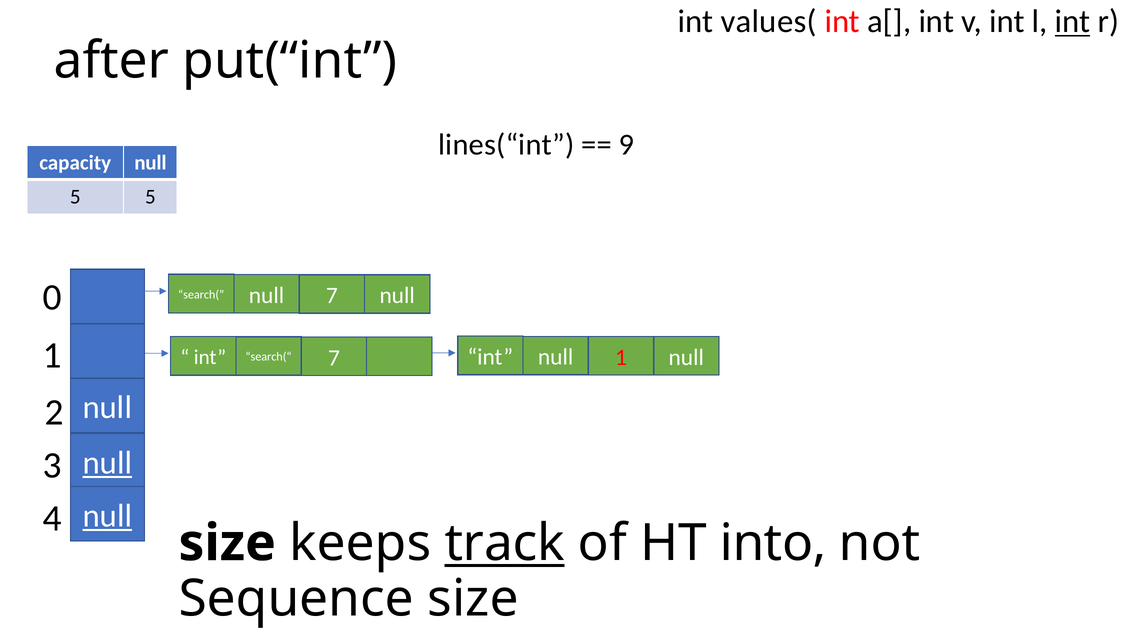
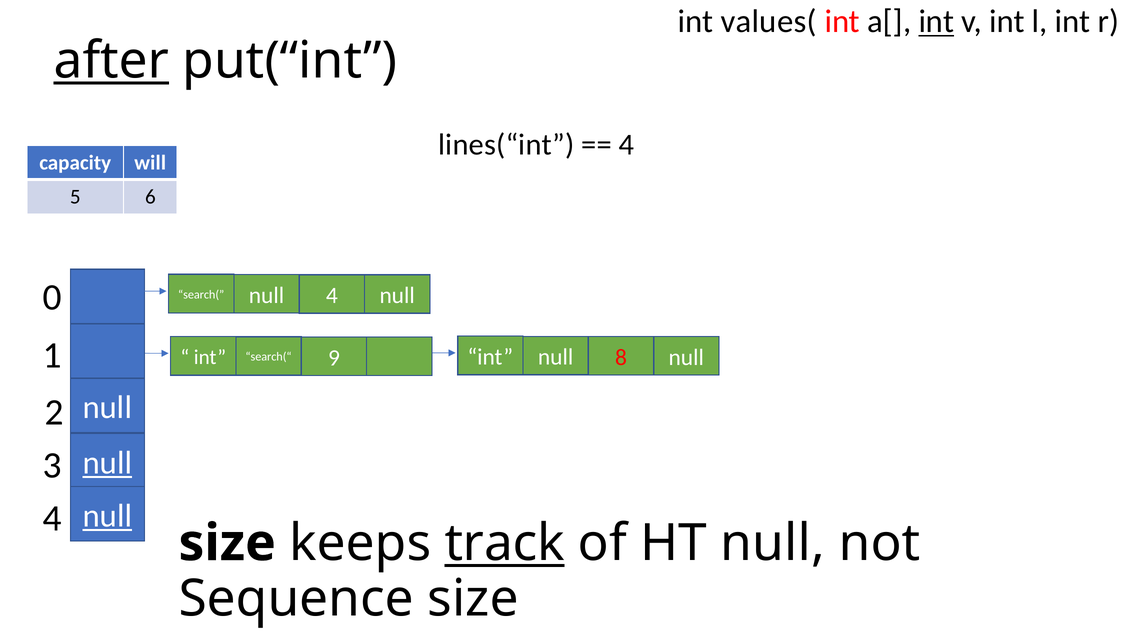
int at (936, 22) underline: none -> present
int at (1073, 22) underline: present -> none
after underline: none -> present
9 at (626, 145): 9 -> 4
capacity null: null -> will
5 5: 5 -> 6
search( null 7: 7 -> 4
null 1: 1 -> 8
search(“ 7: 7 -> 9
HT into: into -> null
